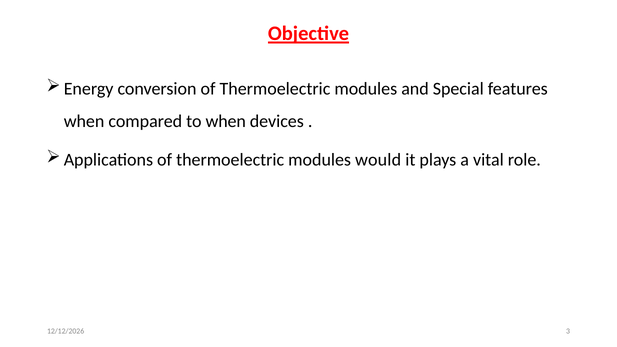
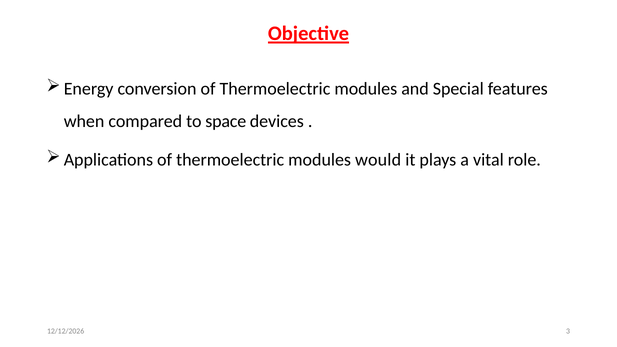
to when: when -> space
